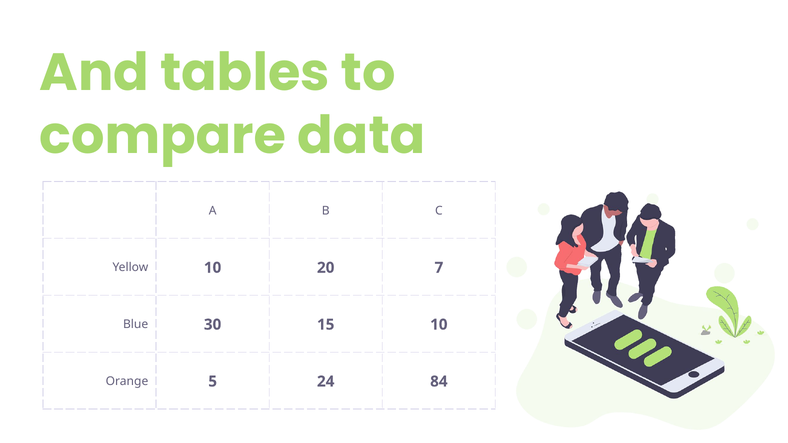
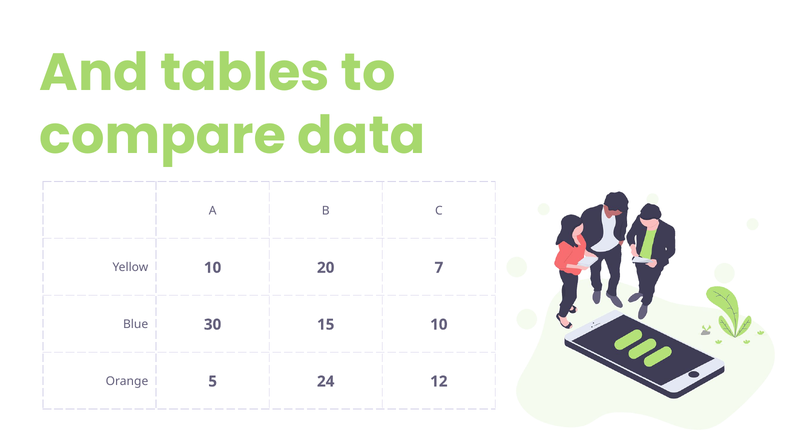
84: 84 -> 12
